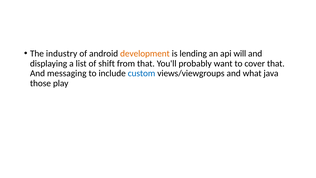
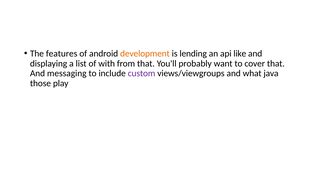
industry: industry -> features
will: will -> like
shift: shift -> with
custom colour: blue -> purple
